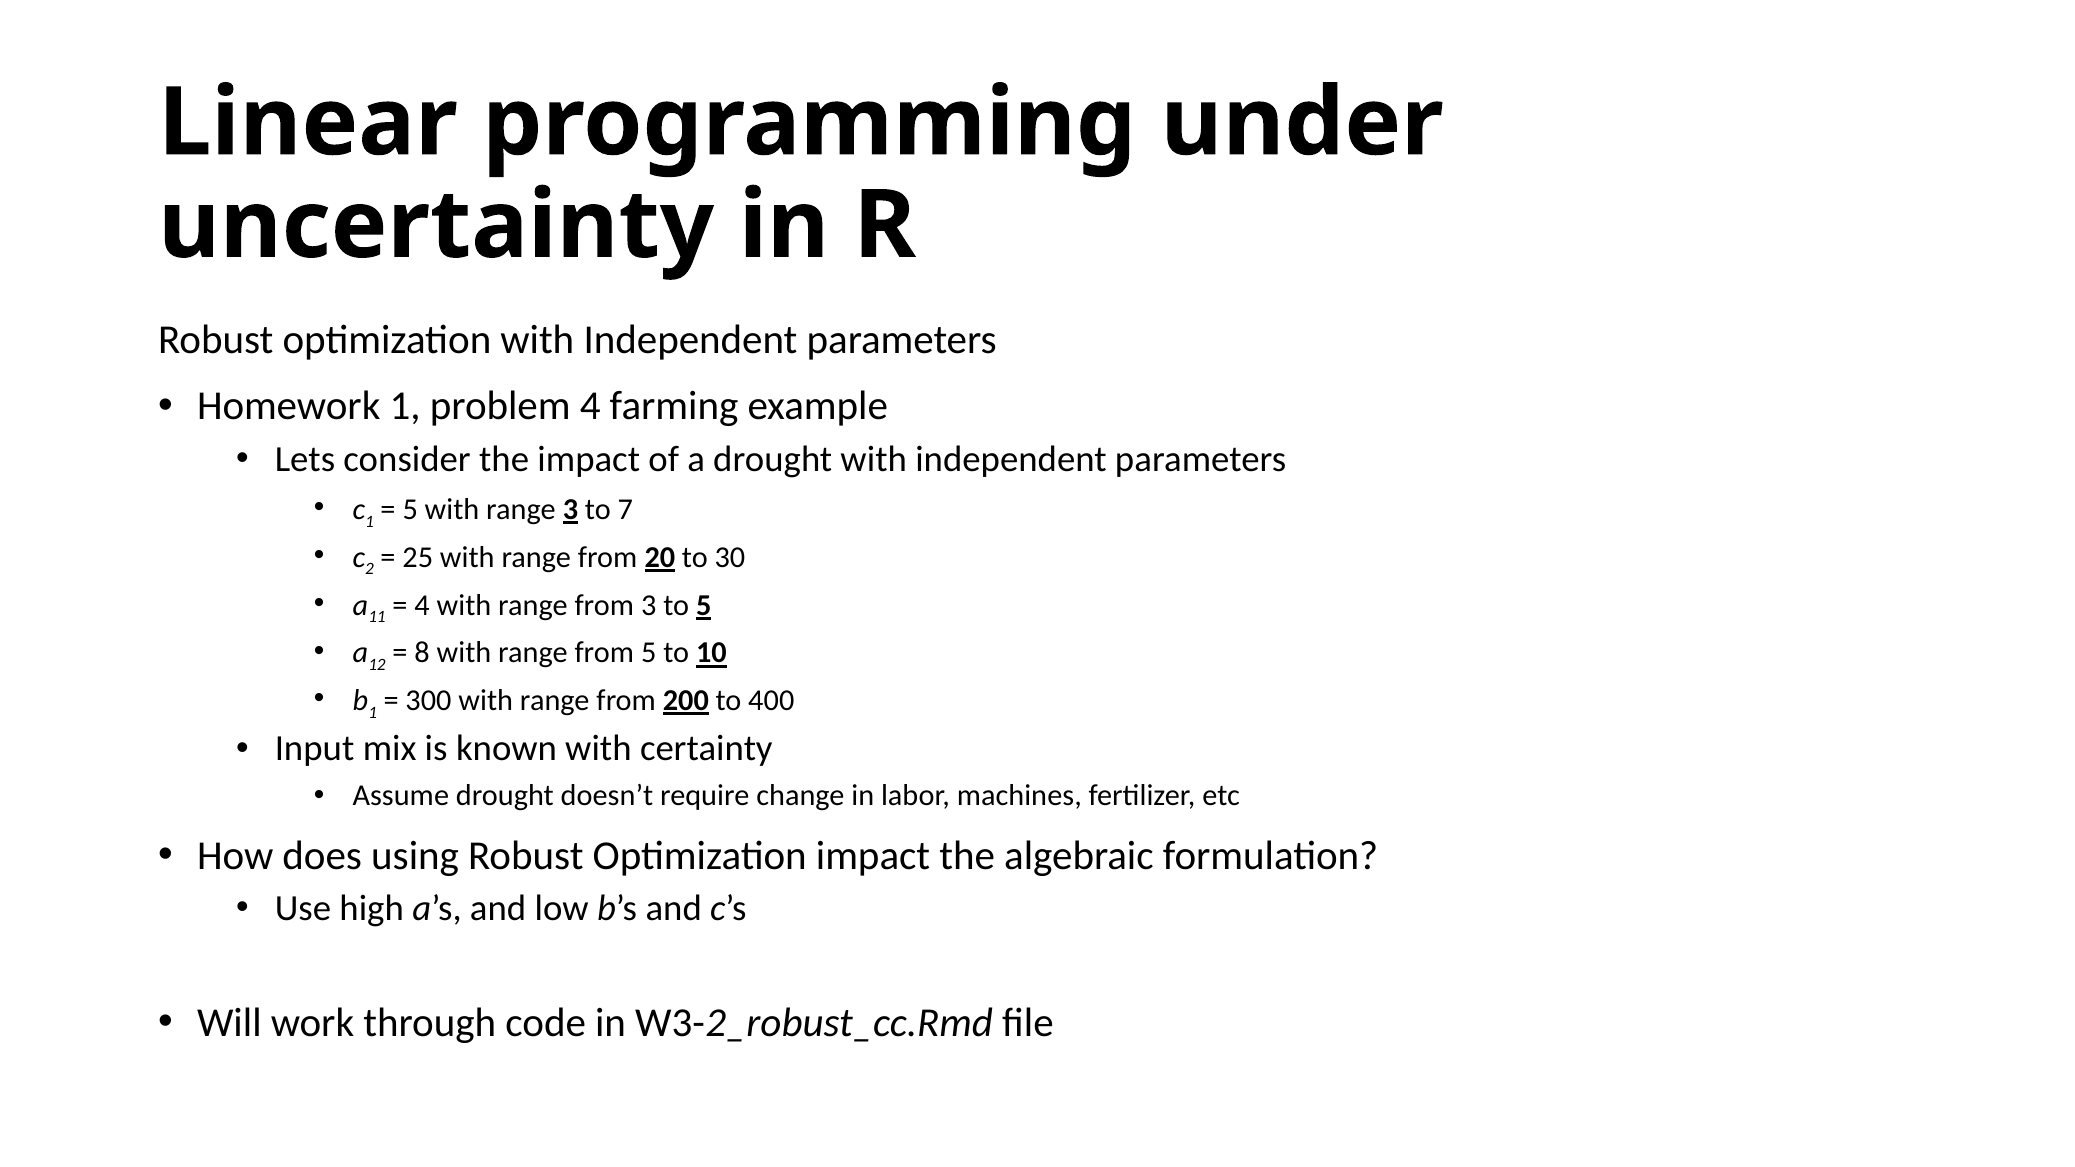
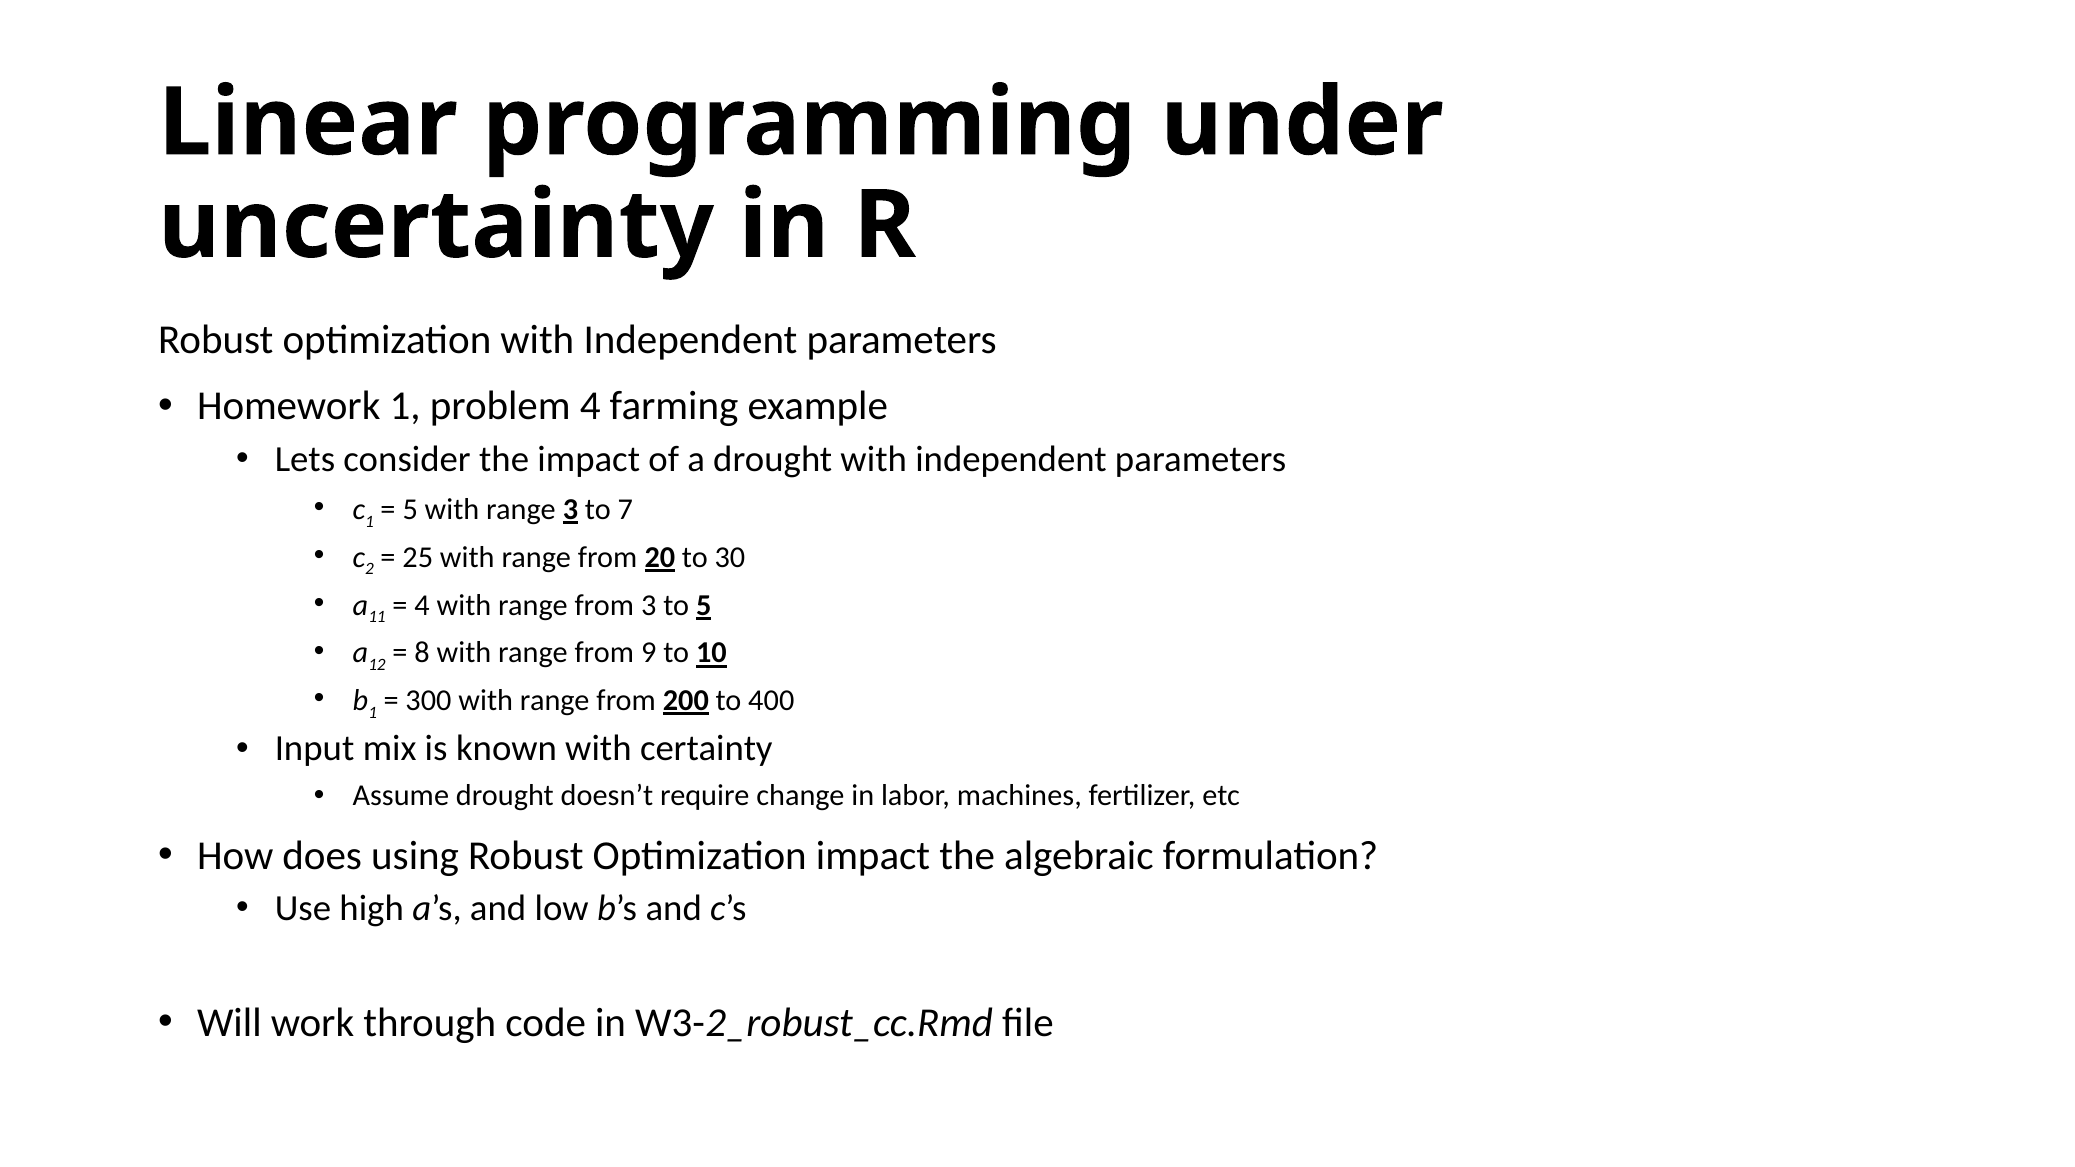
from 5: 5 -> 9
